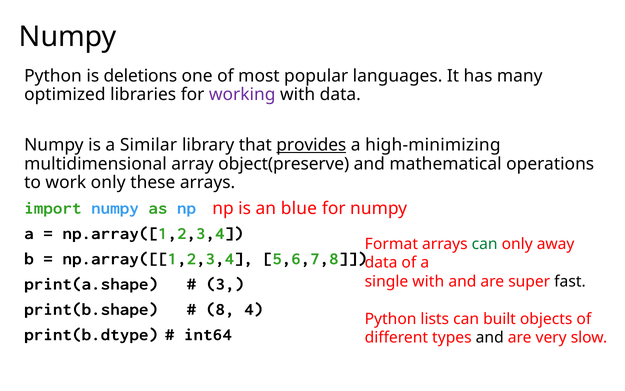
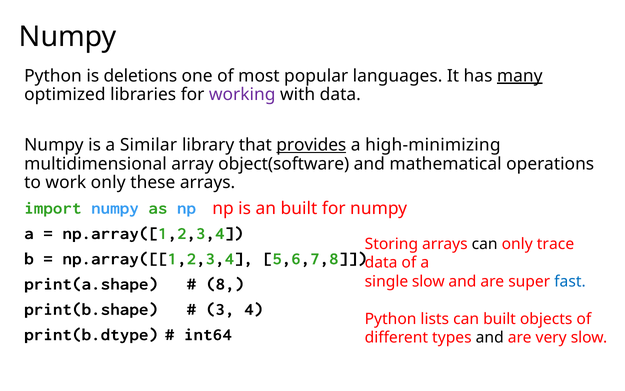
many underline: none -> present
object(preserve: object(preserve -> object(software
an blue: blue -> built
Format: Format -> Storing
can at (485, 244) colour: green -> black
away: away -> trace
single with: with -> slow
fast colour: black -> blue
3: 3 -> 8
8: 8 -> 3
